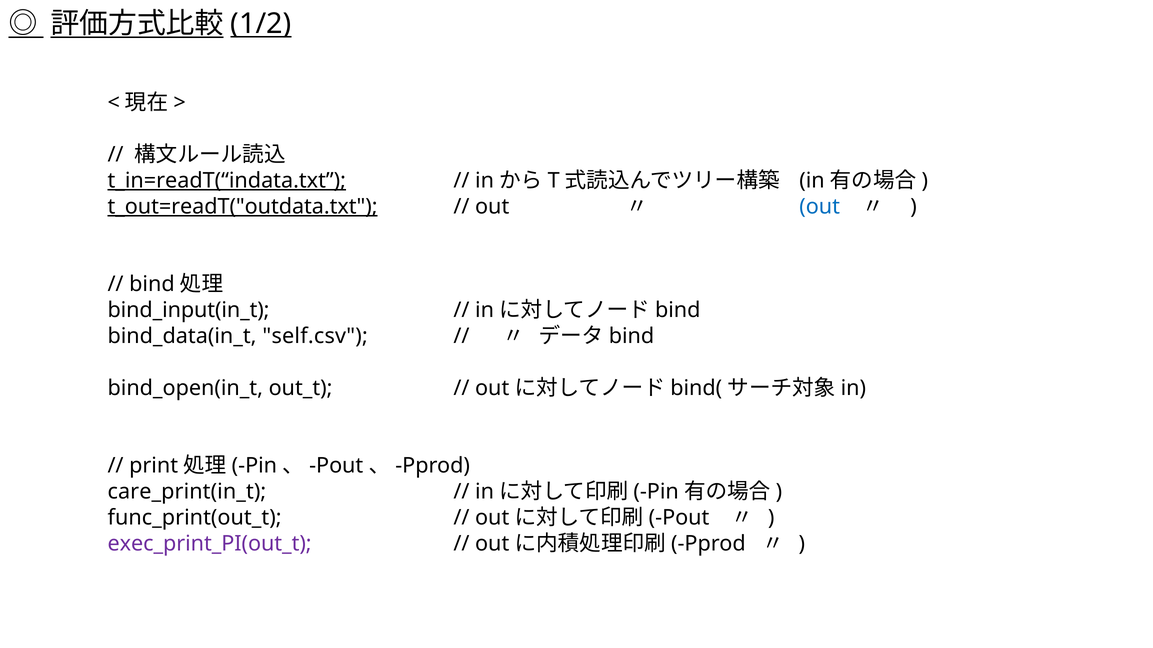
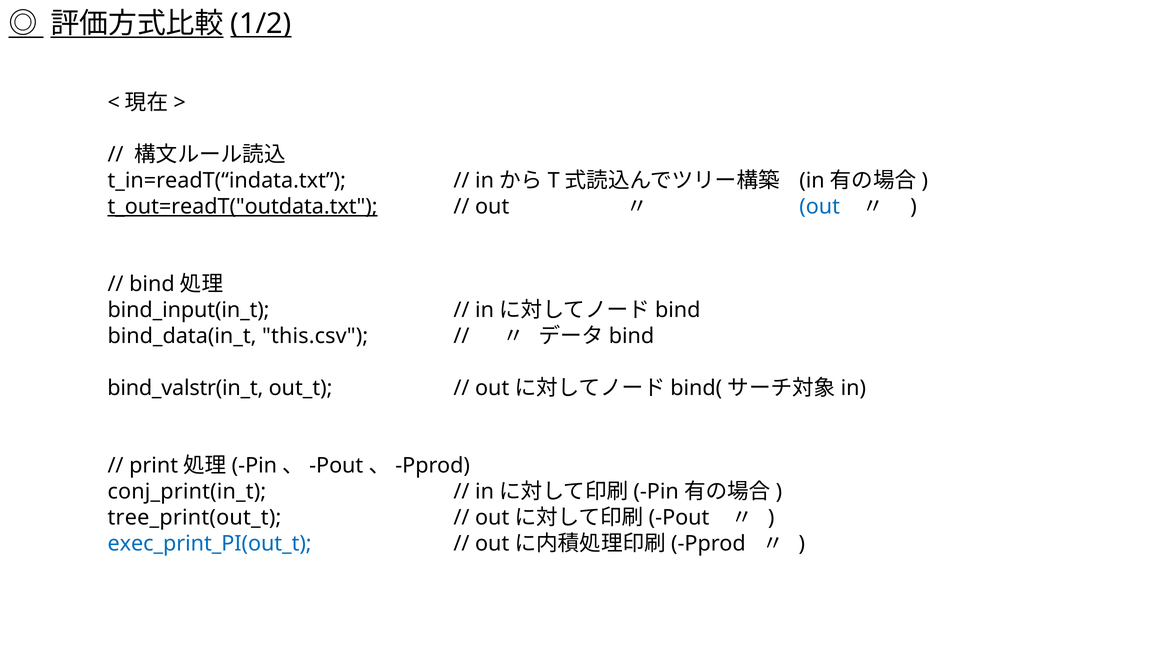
t_in=readT(“indata.txt underline: present -> none
self.csv: self.csv -> this.csv
bind_open(in_t: bind_open(in_t -> bind_valstr(in_t
care_print(in_t: care_print(in_t -> conj_print(in_t
func_print(out_t: func_print(out_t -> tree_print(out_t
exec_print_PI(out_t colour: purple -> blue
